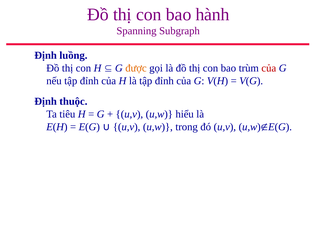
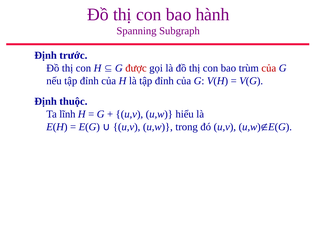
luồng: luồng -> trước
được colour: orange -> red
tiêu: tiêu -> lĩnh
